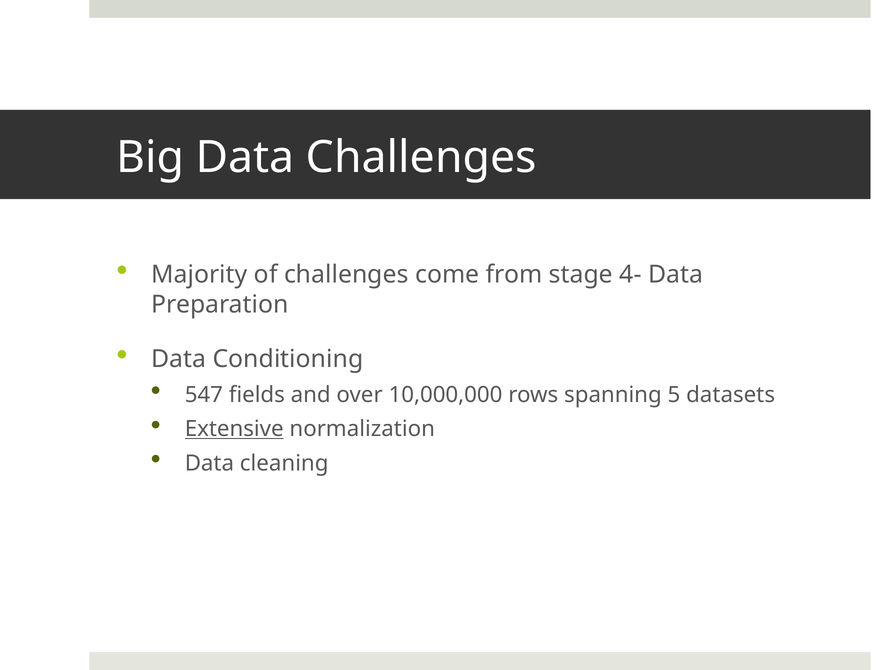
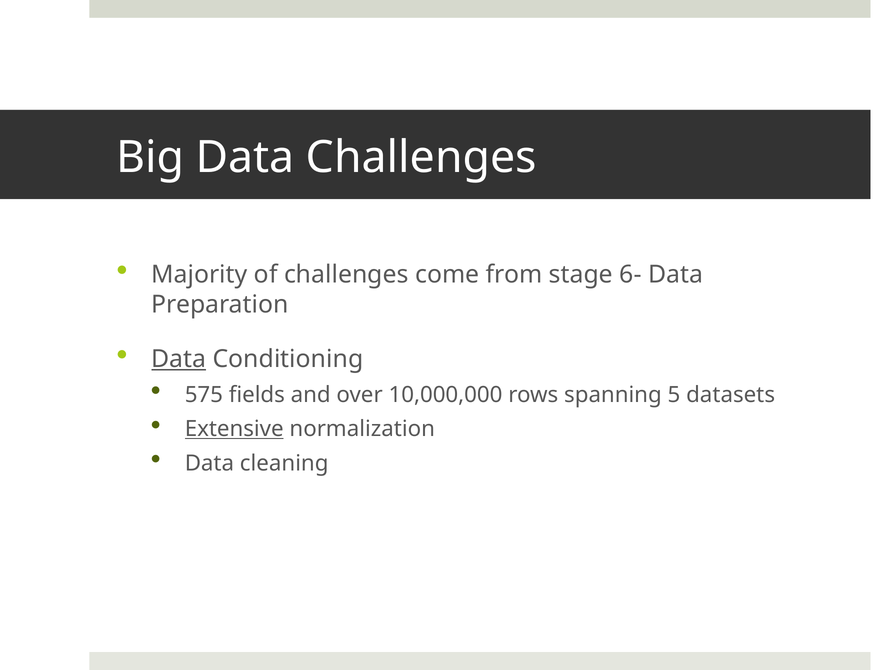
4-: 4- -> 6-
Data at (179, 359) underline: none -> present
547: 547 -> 575
